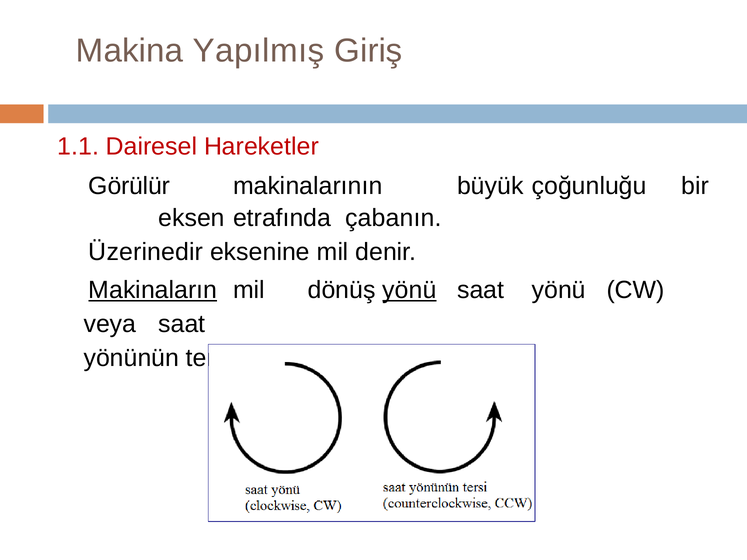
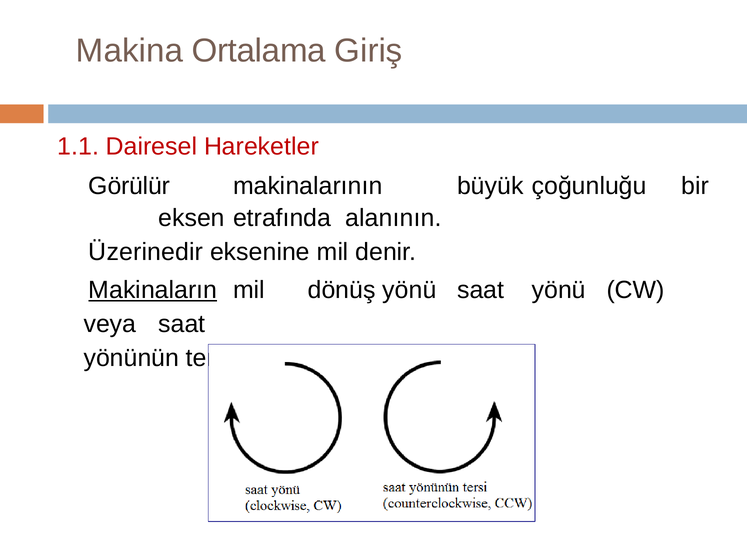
Yapılmış: Yapılmış -> Ortalama
çabanın: çabanın -> alanının
yönü at (409, 290) underline: present -> none
